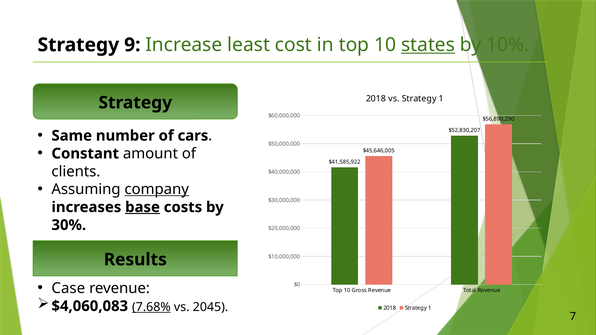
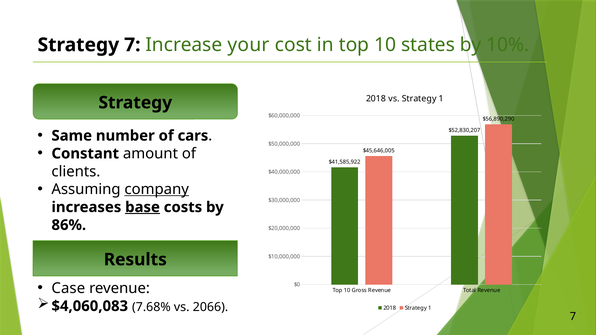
Strategy 9: 9 -> 7
least: least -> your
states underline: present -> none
30%: 30% -> 86%
7.68% underline: present -> none
2045: 2045 -> 2066
